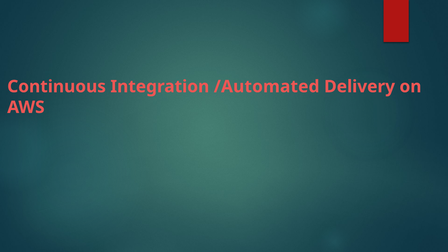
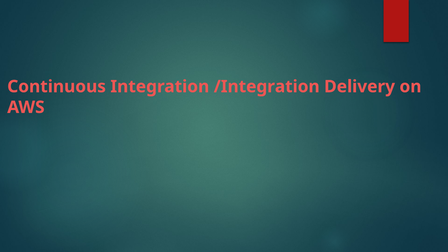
/Automated: /Automated -> /Integration
